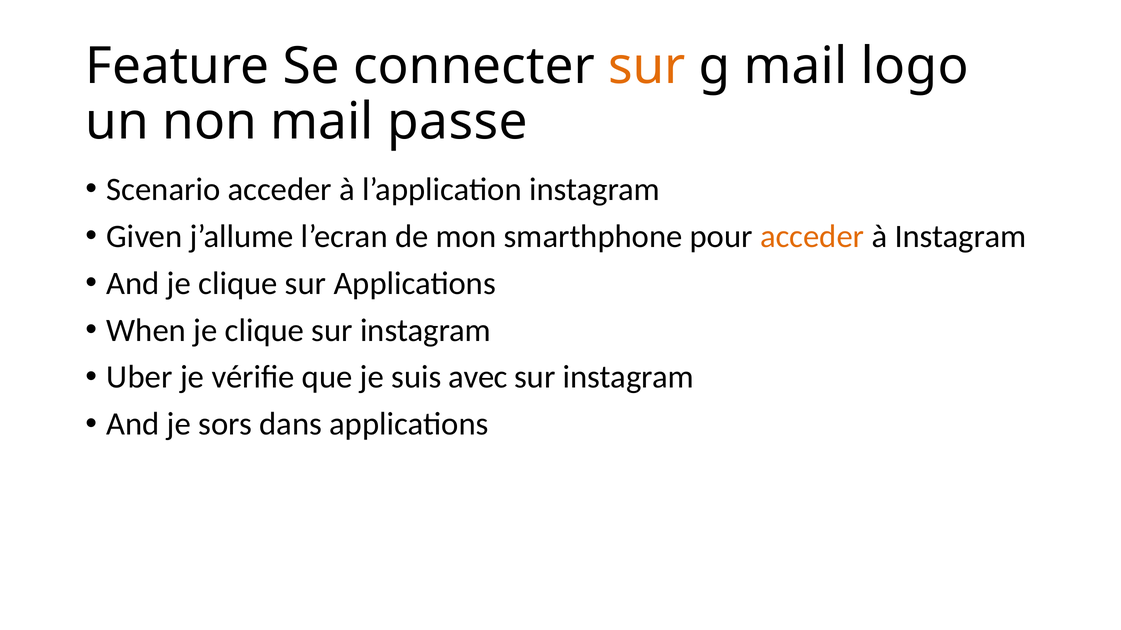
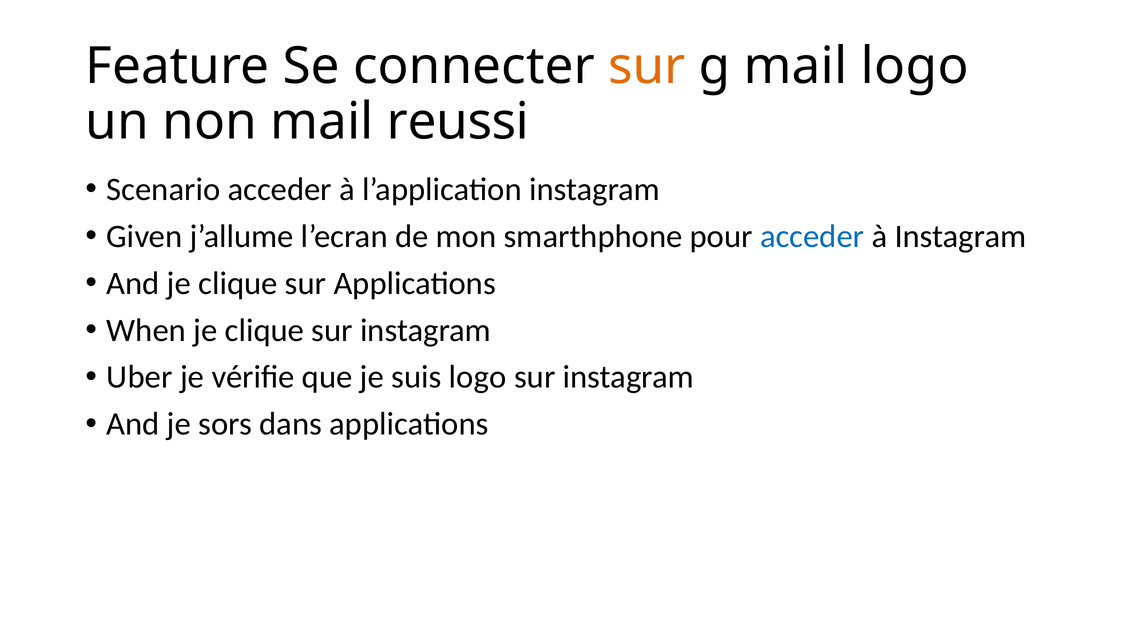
passe: passe -> reussi
acceder at (812, 237) colour: orange -> blue
suis avec: avec -> logo
